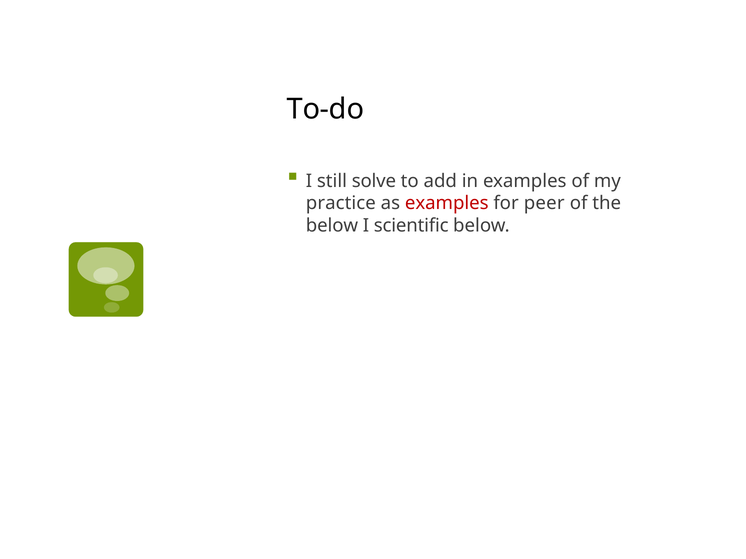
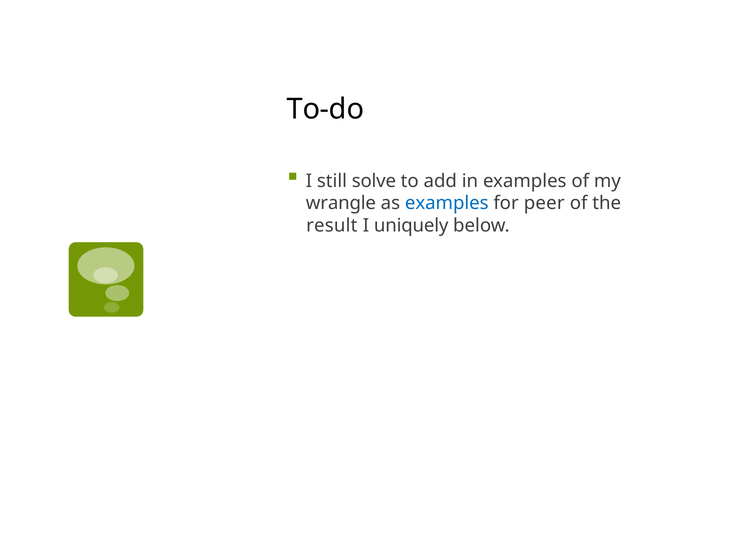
practice: practice -> wrangle
examples at (447, 203) colour: red -> blue
below at (332, 226): below -> result
scientific: scientific -> uniquely
